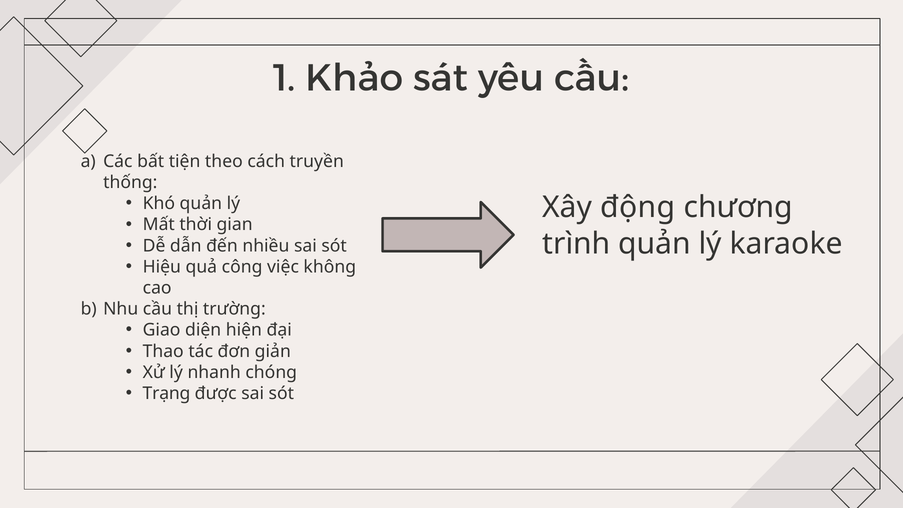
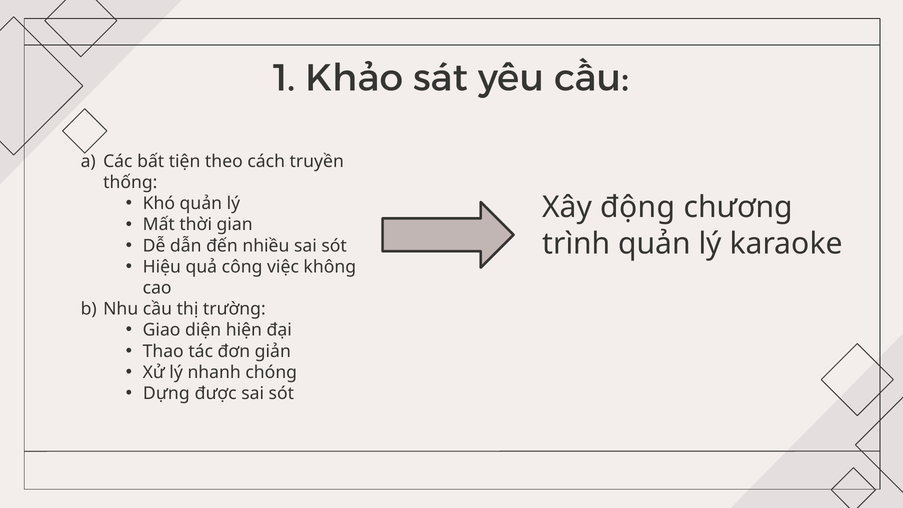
Trạng: Trạng -> Dựng
